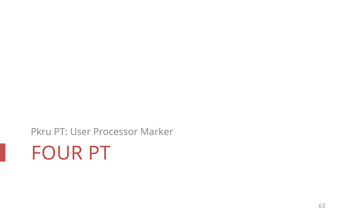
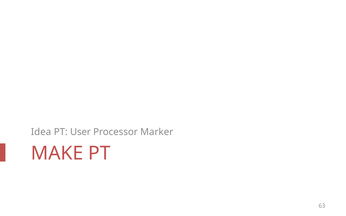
Pkru: Pkru -> Idea
FOUR: FOUR -> MAKE
